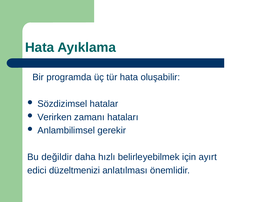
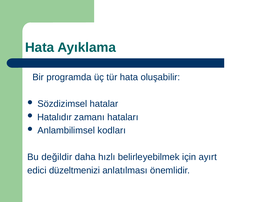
Verirken: Verirken -> Hatalıdır
gerekir: gerekir -> kodları
